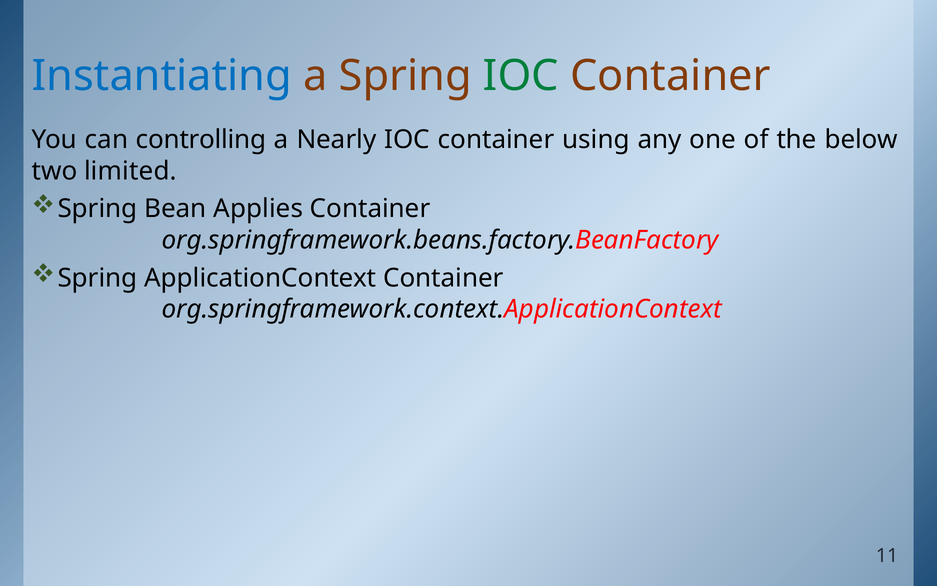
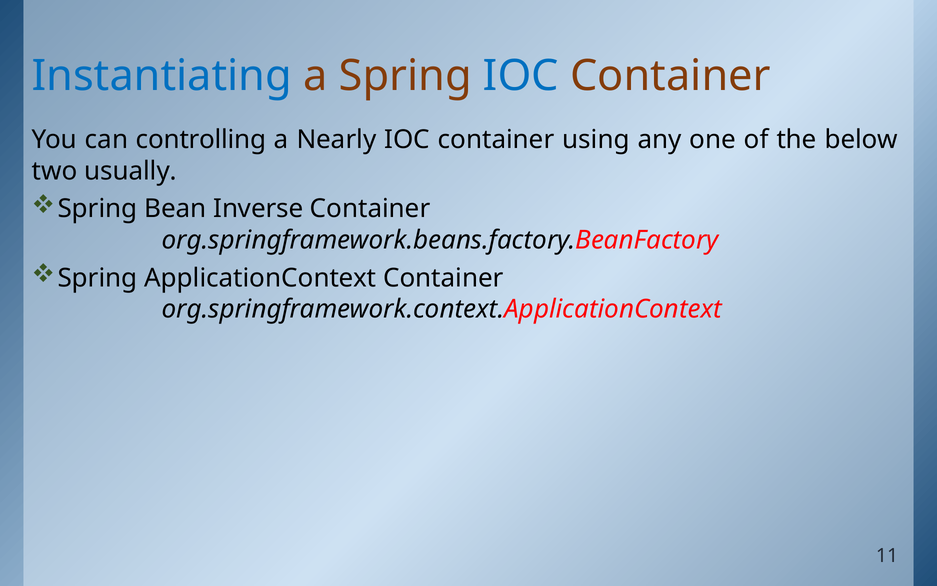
IOC at (521, 76) colour: green -> blue
limited: limited -> usually
Applies: Applies -> Inverse
